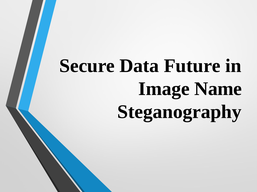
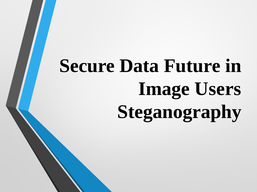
Name: Name -> Users
